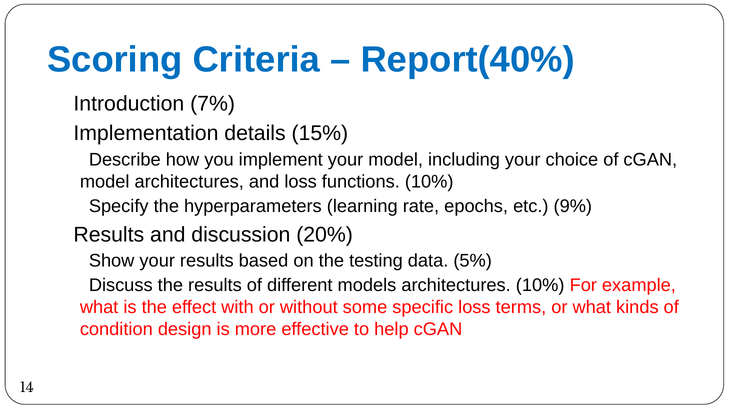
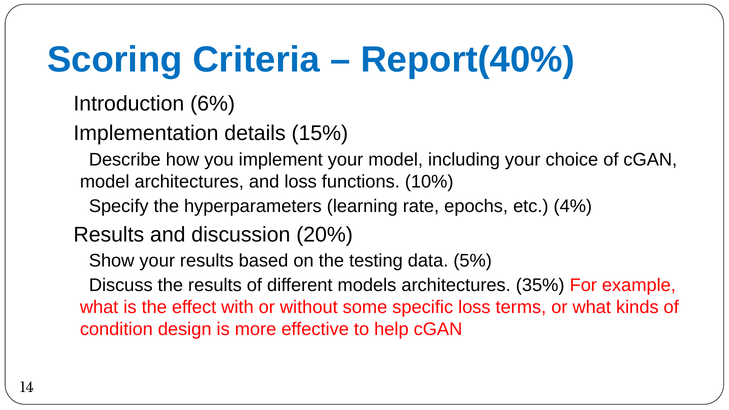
7%: 7% -> 6%
9%: 9% -> 4%
architectures 10%: 10% -> 35%
